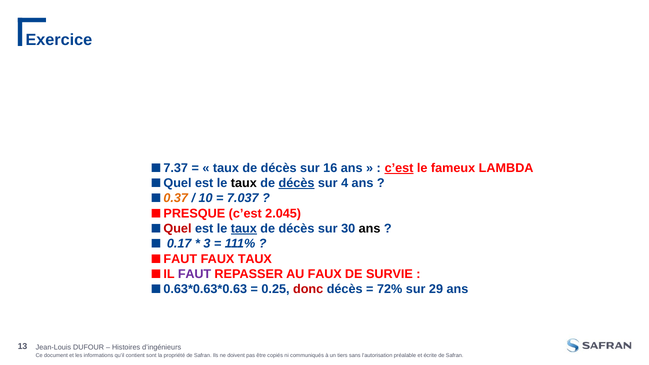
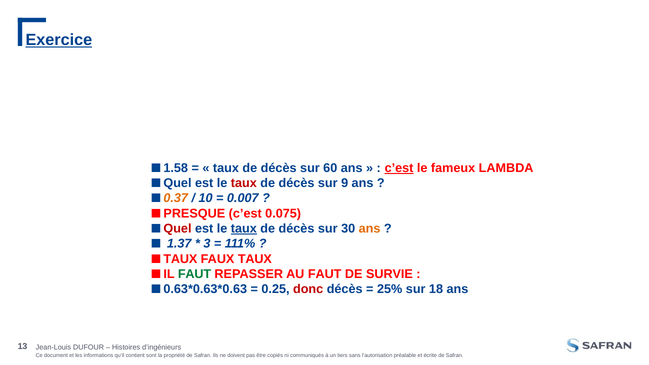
Exercice underline: none -> present
7.37: 7.37 -> 1.58
16: 16 -> 60
taux at (244, 183) colour: black -> red
décès at (297, 183) underline: present -> none
4: 4 -> 9
7.037: 7.037 -> 0.007
2.045: 2.045 -> 0.075
ans at (370, 229) colour: black -> orange
0.17: 0.17 -> 1.37
FAUT at (180, 259): FAUT -> TAUX
FAUT at (195, 274) colour: purple -> green
AU FAUX: FAUX -> FAUT
72%: 72% -> 25%
29: 29 -> 18
